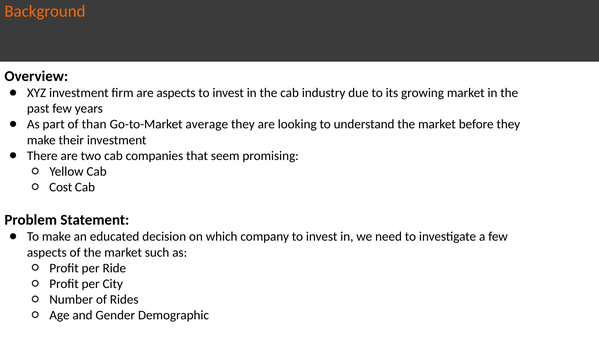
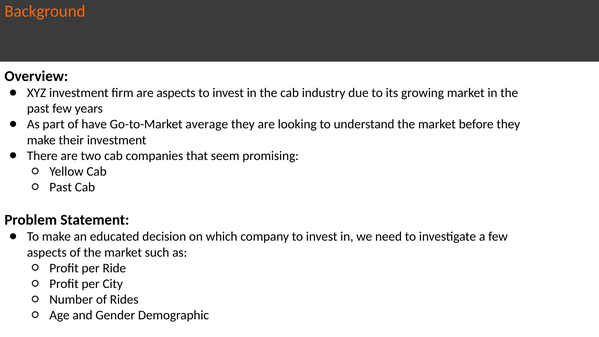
than: than -> have
Cost at (61, 187): Cost -> Past
